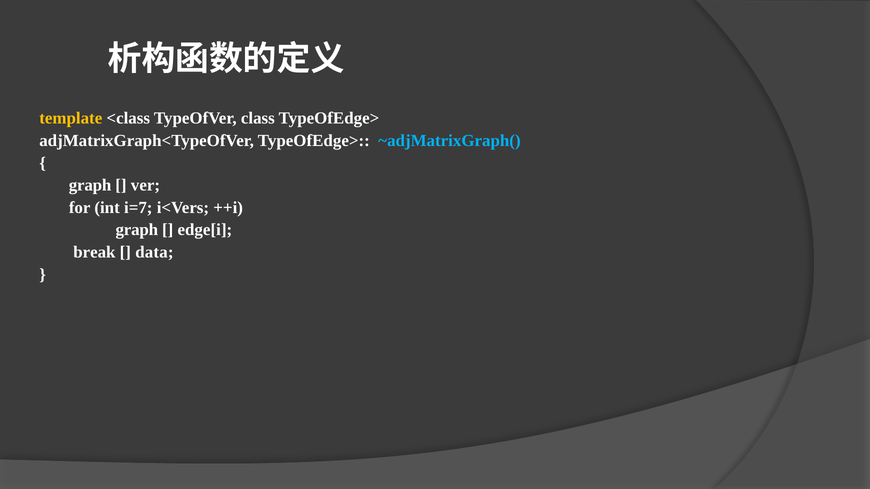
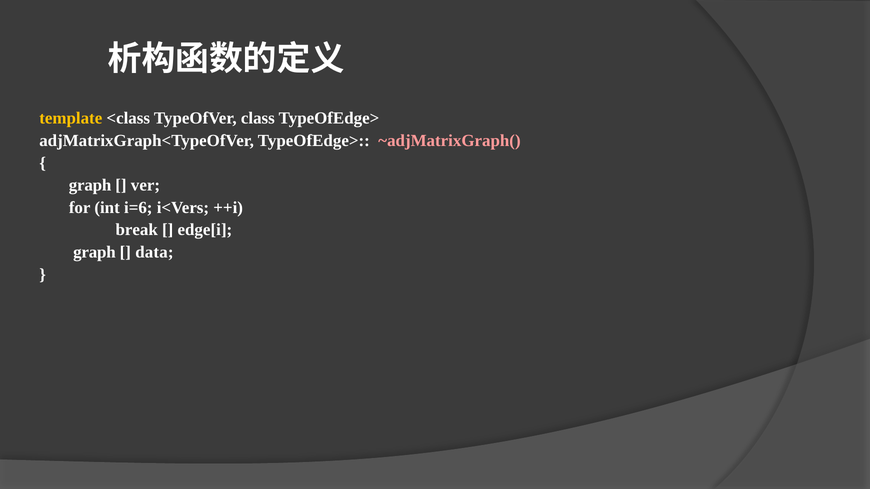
~adjMatrixGraph( colour: light blue -> pink
i=7: i=7 -> i=6
graph at (137, 230): graph -> break
break at (94, 252): break -> graph
